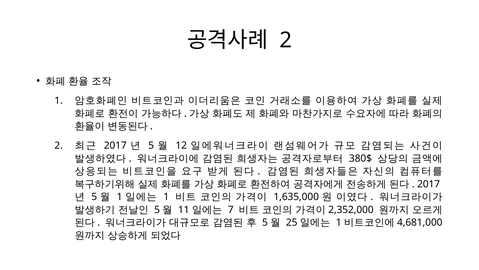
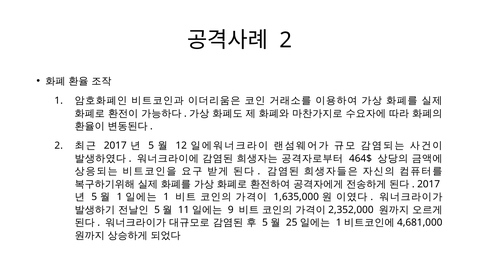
380$: 380$ -> 464$
7: 7 -> 9
